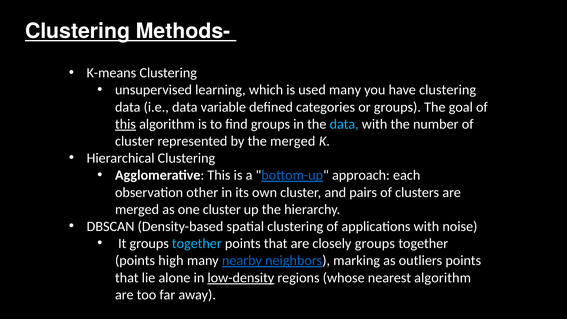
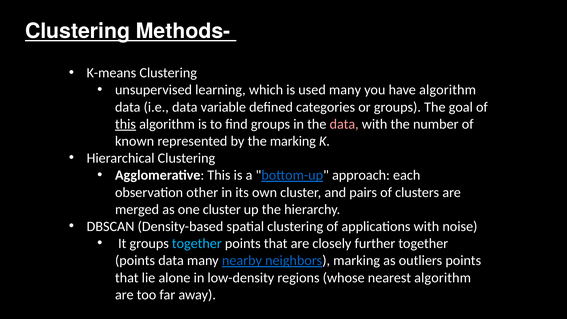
have clustering: clustering -> algorithm
data at (344, 124) colour: light blue -> pink
cluster at (135, 141): cluster -> known
the merged: merged -> marking
closely groups: groups -> further
points high: high -> data
low-density underline: present -> none
